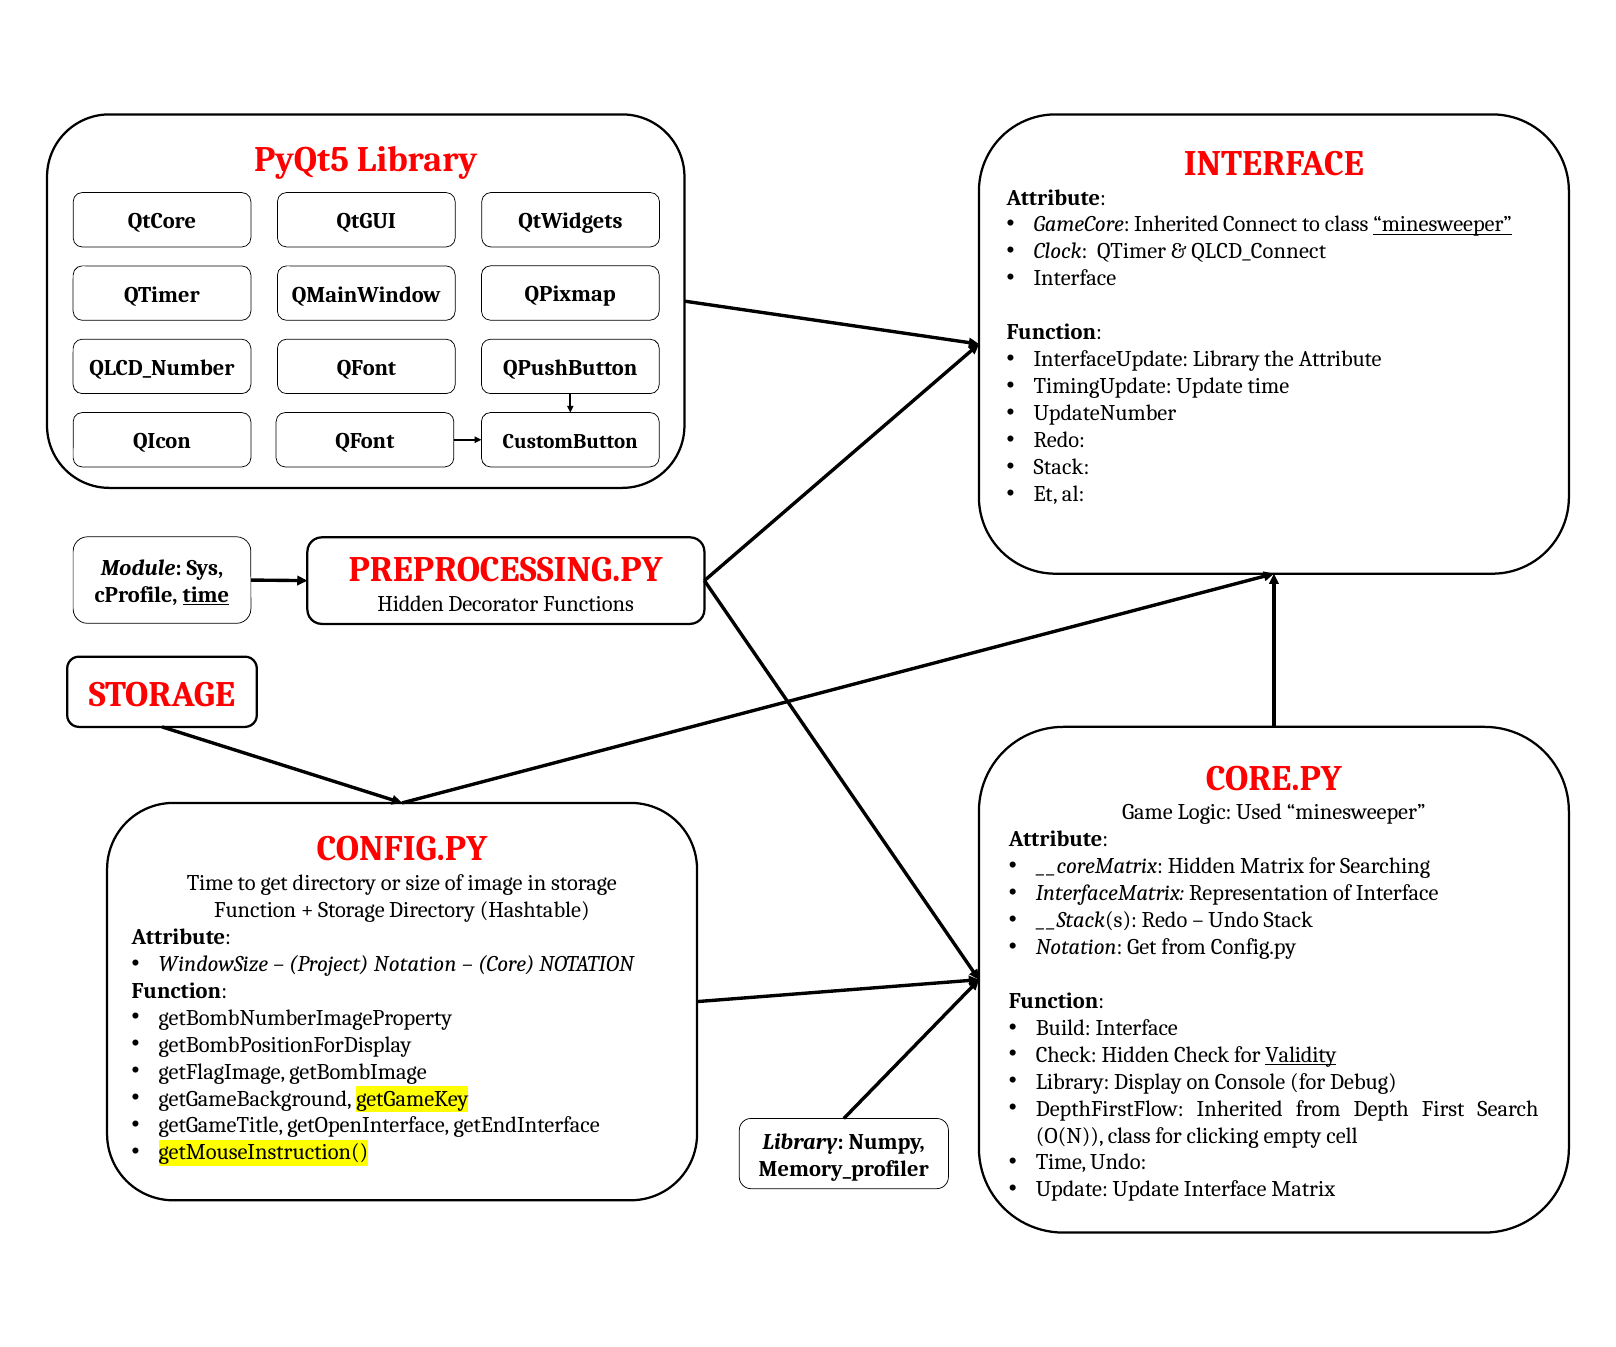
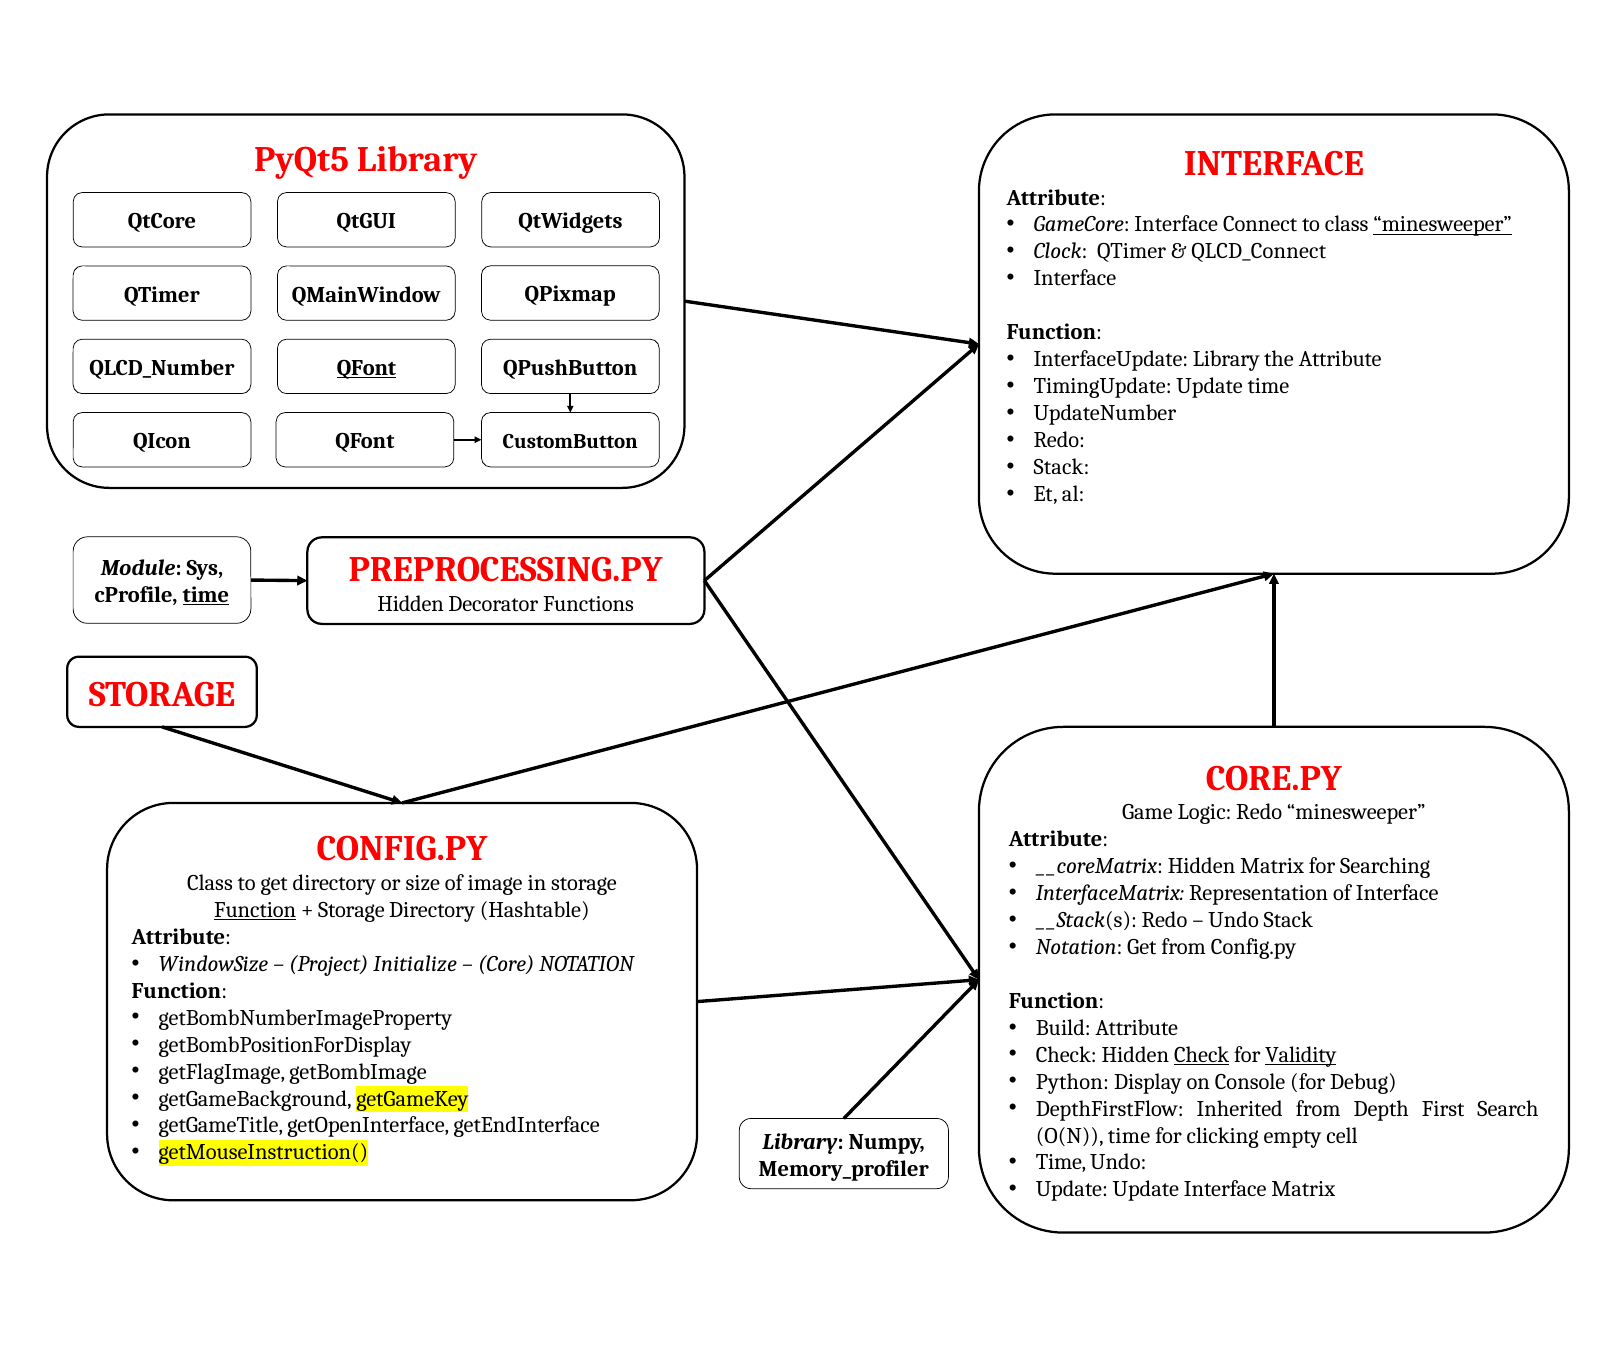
GameCore Inherited: Inherited -> Interface
QFont at (366, 368) underline: none -> present
Logic Used: Used -> Redo
Time at (210, 883): Time -> Class
Function at (255, 910) underline: none -> present
Project Notation: Notation -> Initialize
Build Interface: Interface -> Attribute
Check at (1202, 1055) underline: none -> present
Library at (1073, 1081): Library -> Python
O(N class: class -> time
